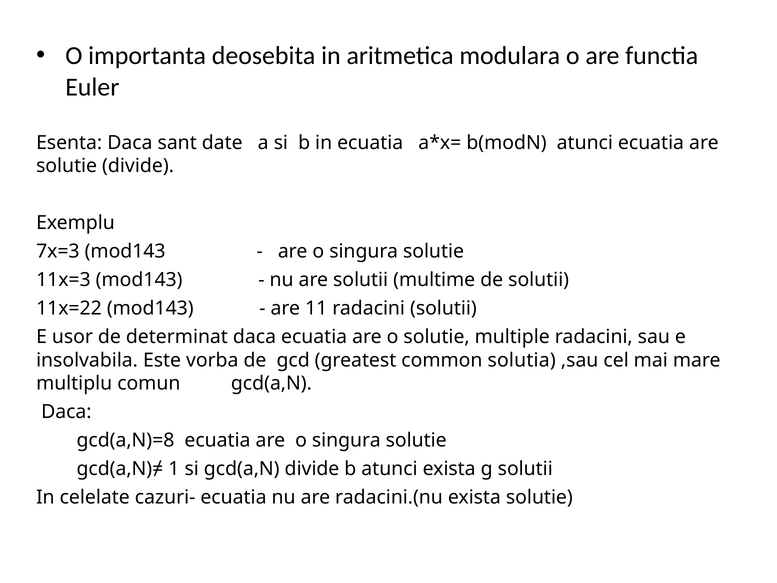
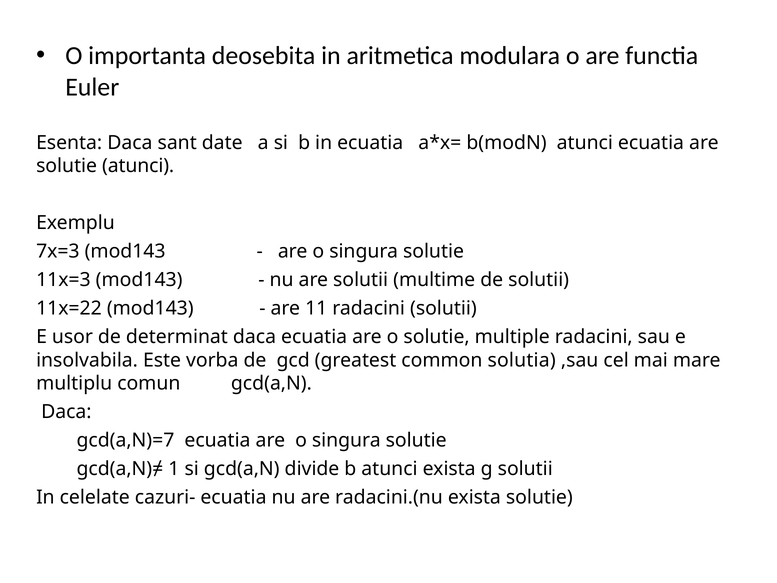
solutie divide: divide -> atunci
gcd(a,N)=8: gcd(a,N)=8 -> gcd(a,N)=7
